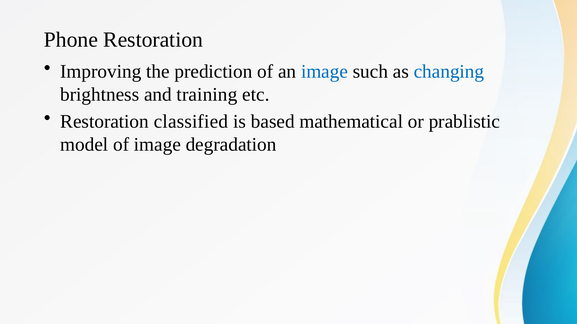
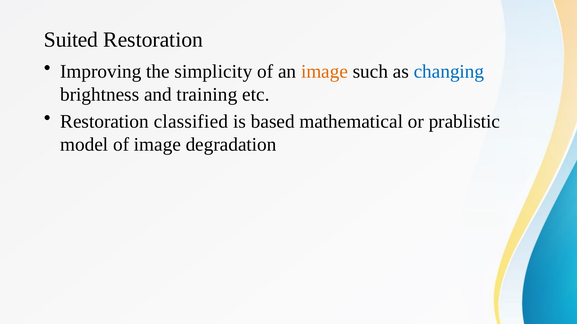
Phone: Phone -> Suited
prediction: prediction -> simplicity
image at (325, 72) colour: blue -> orange
